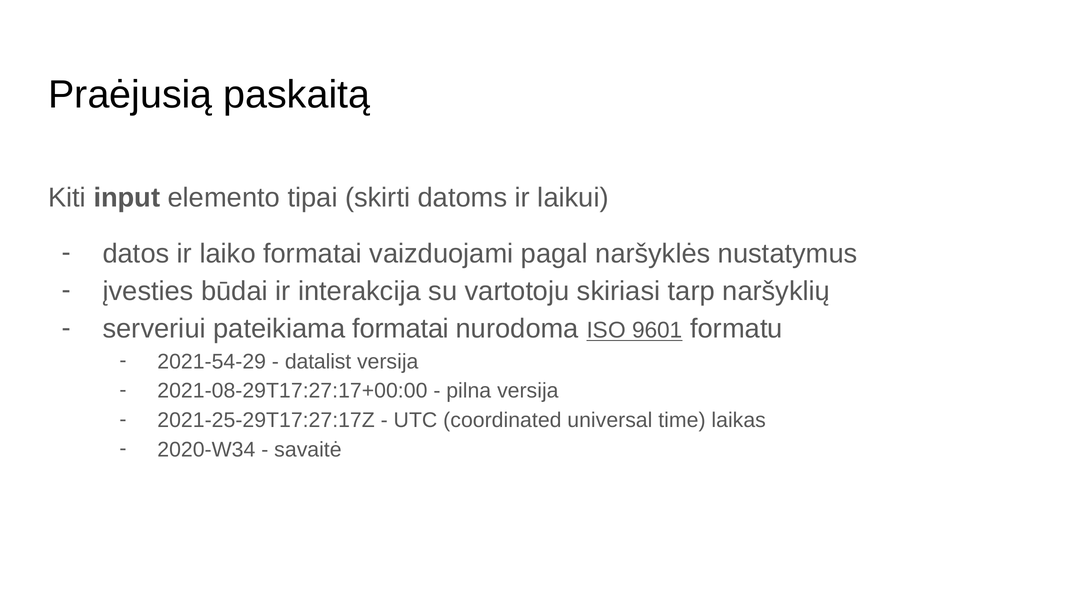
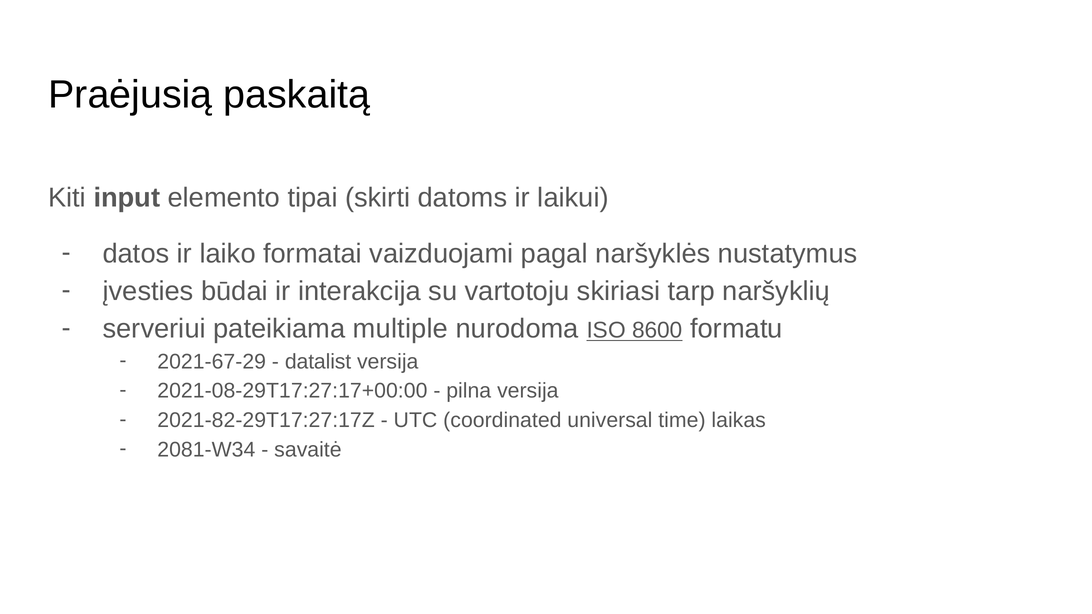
pateikiama formatai: formatai -> multiple
9601: 9601 -> 8600
2021-54-29: 2021-54-29 -> 2021-67-29
2021-25-29T17:27:17Z: 2021-25-29T17:27:17Z -> 2021-82-29T17:27:17Z
2020-W34: 2020-W34 -> 2081-W34
